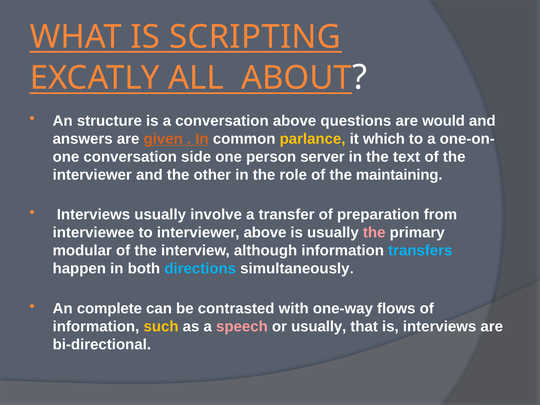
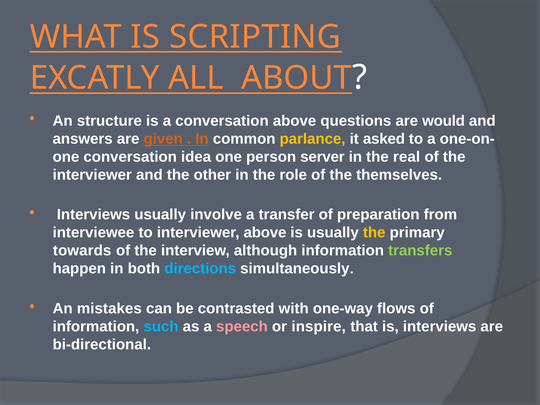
which: which -> asked
side: side -> idea
text: text -> real
maintaining: maintaining -> themselves
the at (374, 233) colour: pink -> yellow
modular: modular -> towards
transfers colour: light blue -> light green
complete: complete -> mistakes
such colour: yellow -> light blue
or usually: usually -> inspire
